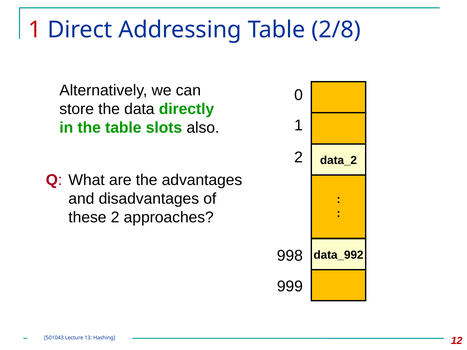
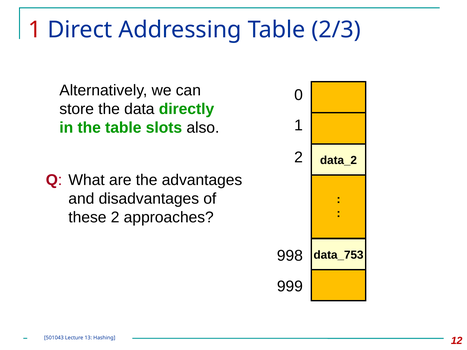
2/8: 2/8 -> 2/3
data_992: data_992 -> data_753
